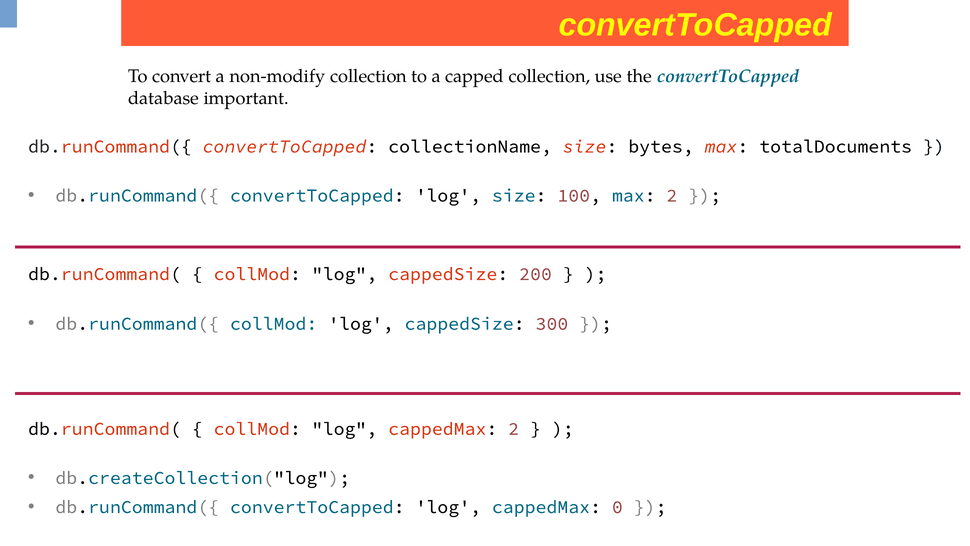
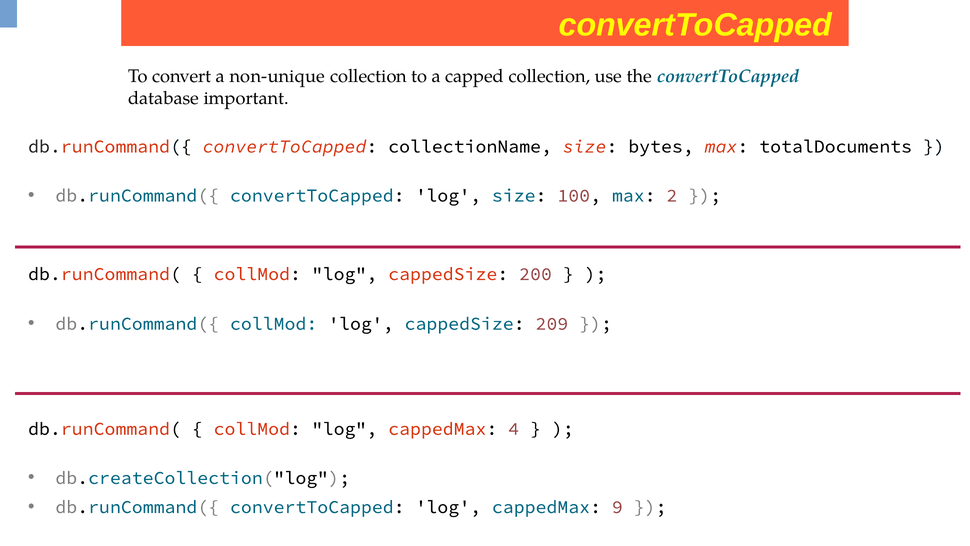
non-modify: non-modify -> non-unique
300: 300 -> 209
cappedMax 2: 2 -> 4
0: 0 -> 9
